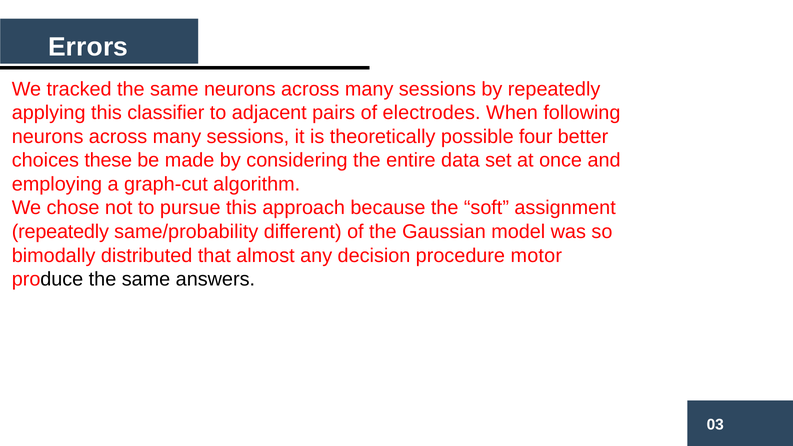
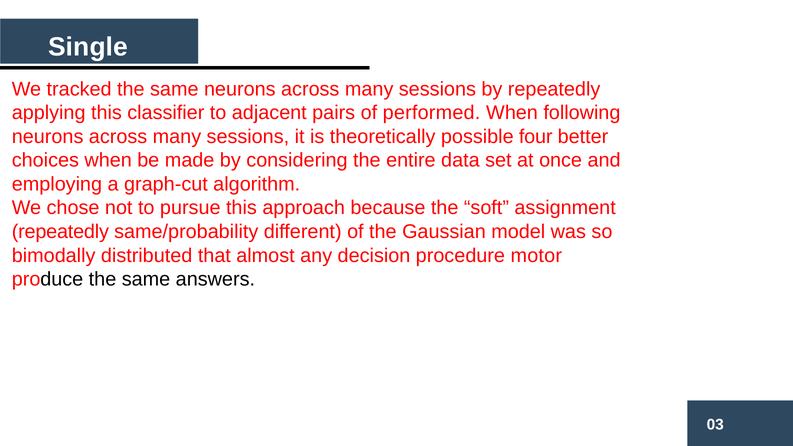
Errors: Errors -> Single
electrodes: electrodes -> performed
choices these: these -> when
